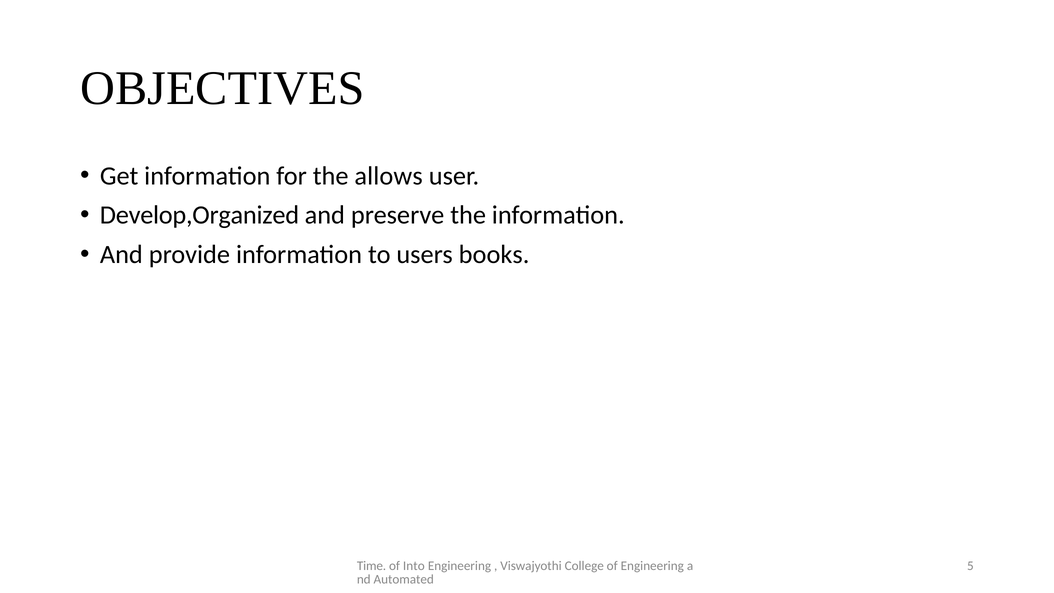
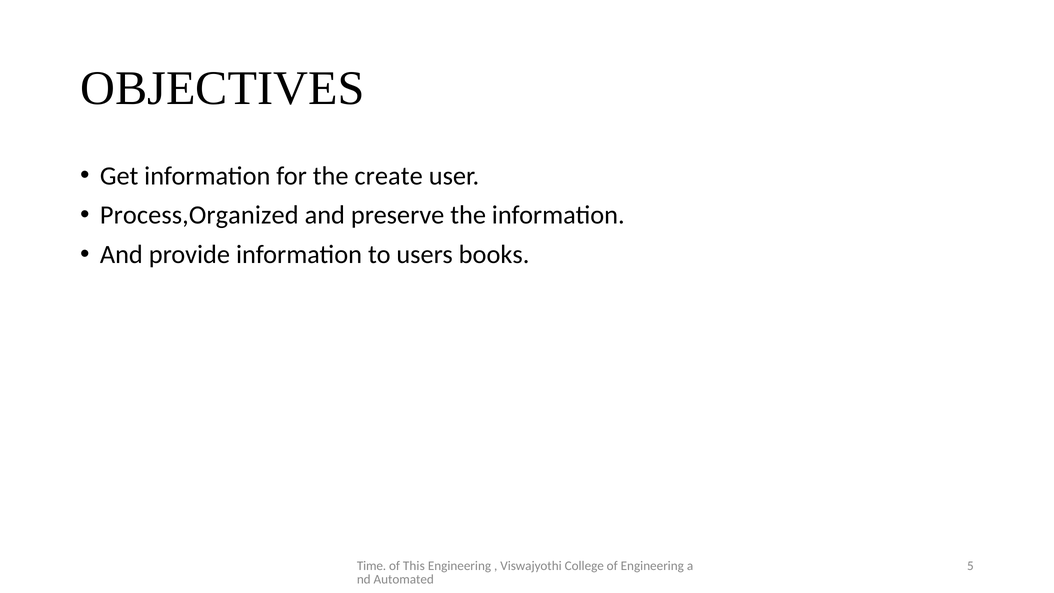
allows: allows -> create
Develop,Organized: Develop,Organized -> Process,Organized
Into: Into -> This
